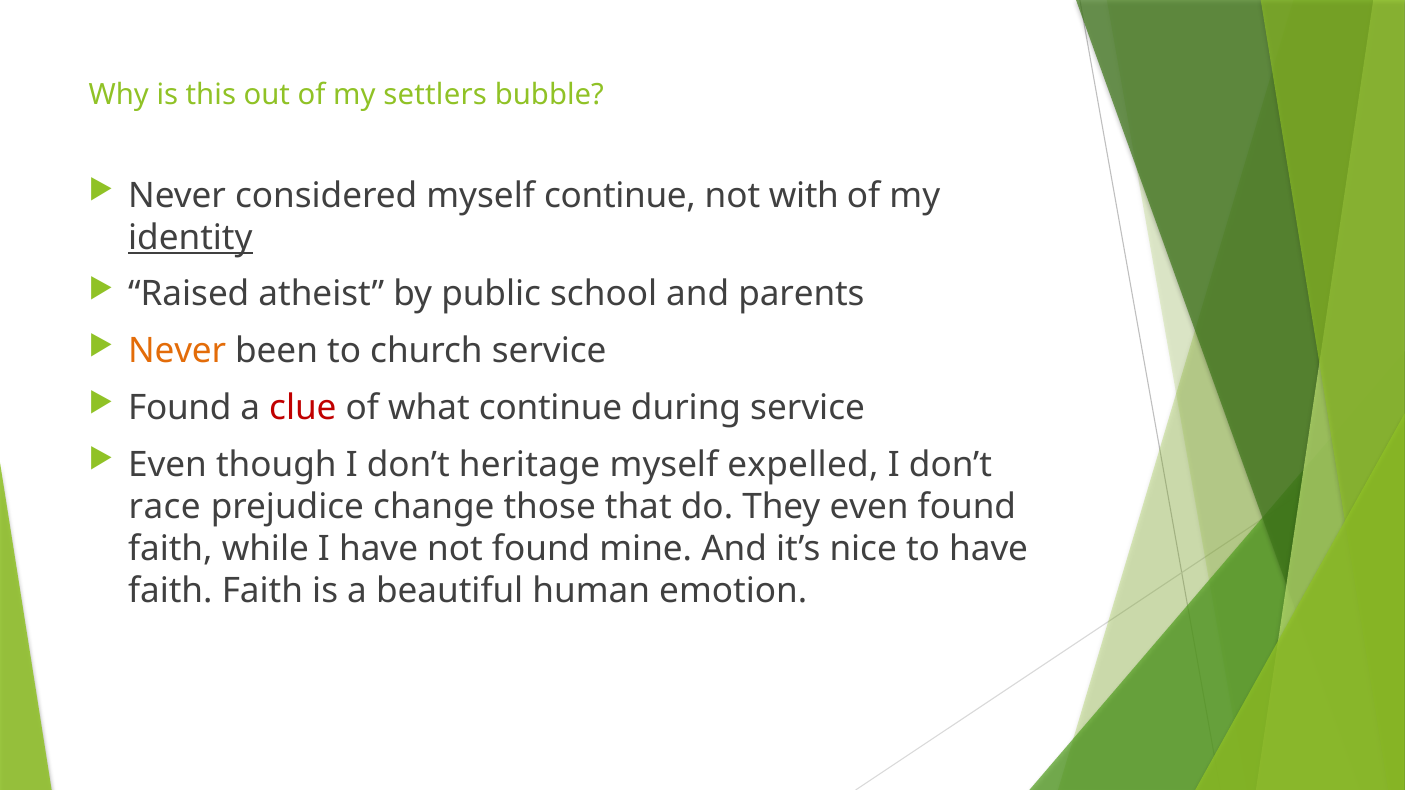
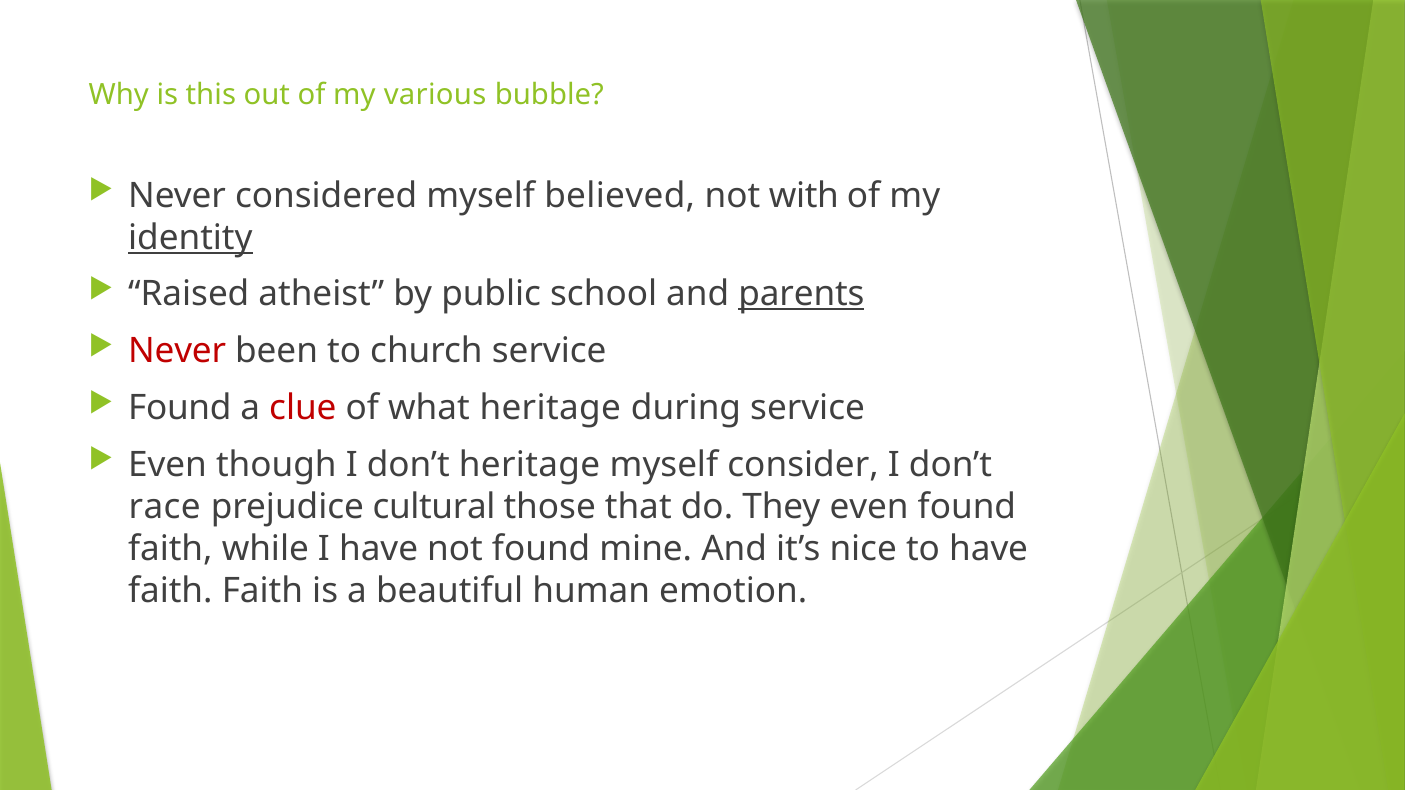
settlers: settlers -> various
myself continue: continue -> believed
parents underline: none -> present
Never at (177, 351) colour: orange -> red
what continue: continue -> heritage
expelled: expelled -> consider
change: change -> cultural
